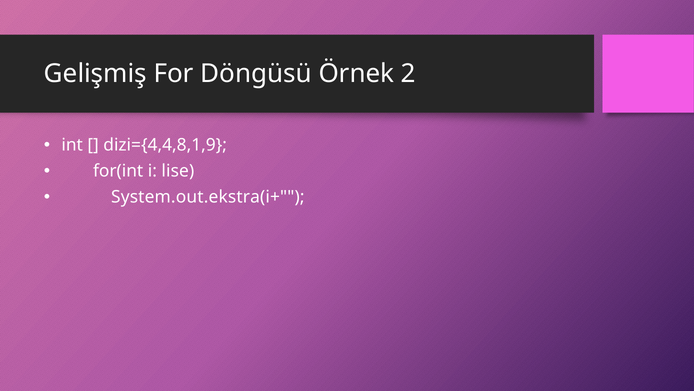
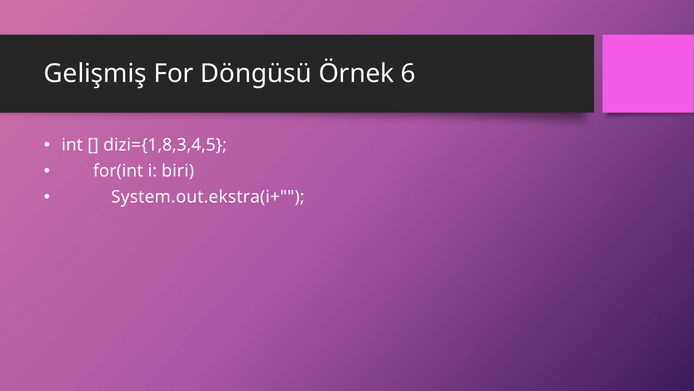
2: 2 -> 6
dizi={4,4,8,1,9: dizi={4,4,8,1,9 -> dizi={1,8,3,4,5
lise: lise -> biri
